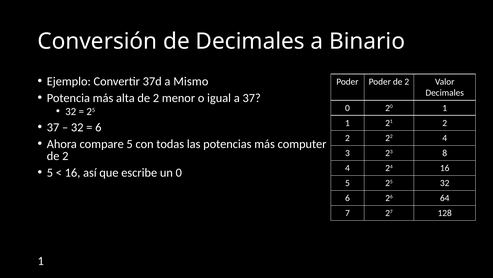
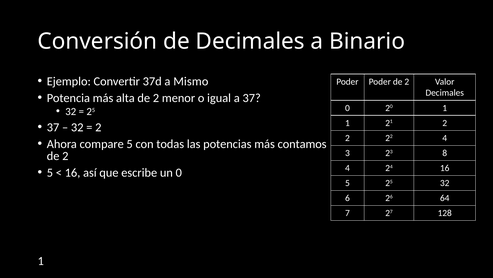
6 at (98, 127): 6 -> 2
computer: computer -> contamos
